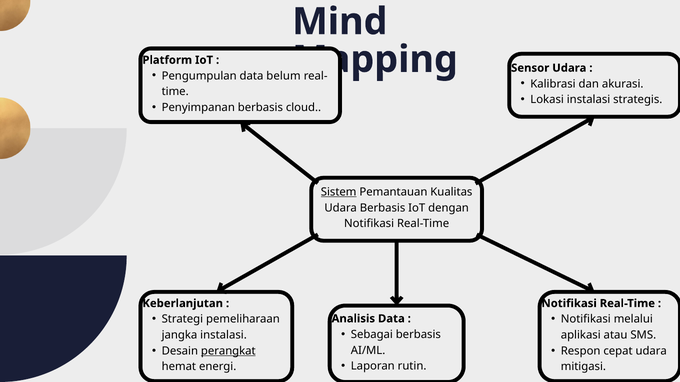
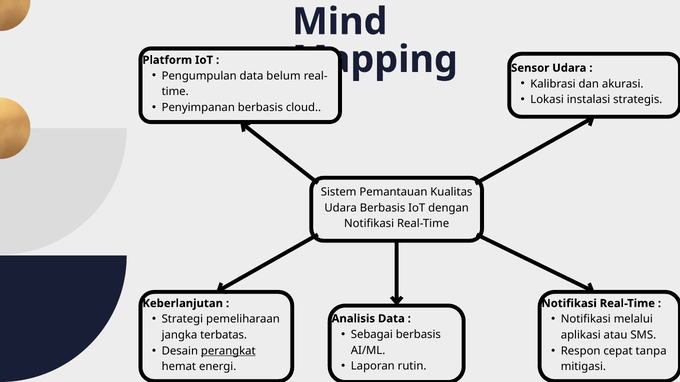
Sistem underline: present -> none
jangka instalasi: instalasi -> terbatas
cepat udara: udara -> tanpa
